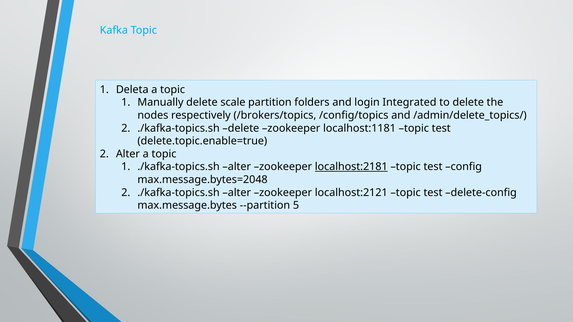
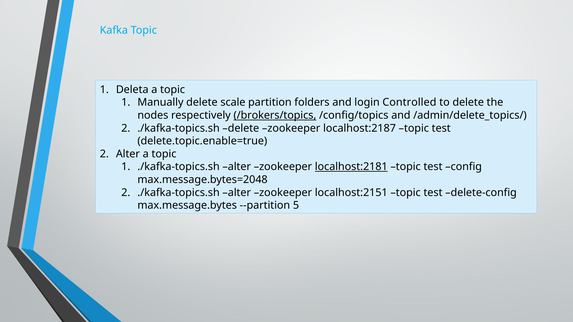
Integrated: Integrated -> Controlled
/brokers/topics underline: none -> present
localhost:1181: localhost:1181 -> localhost:2187
localhost:2121: localhost:2121 -> localhost:2151
